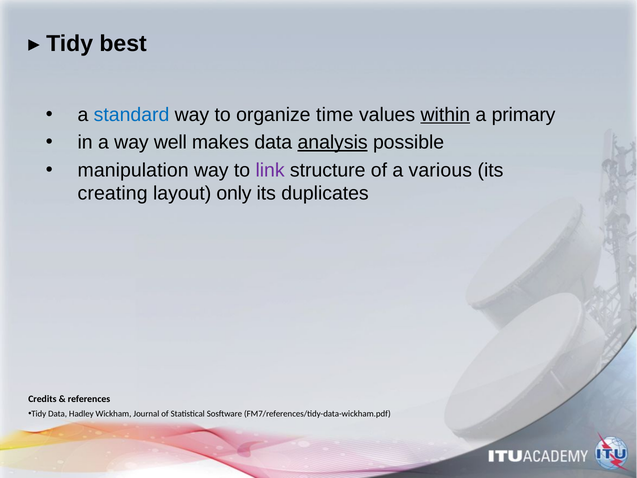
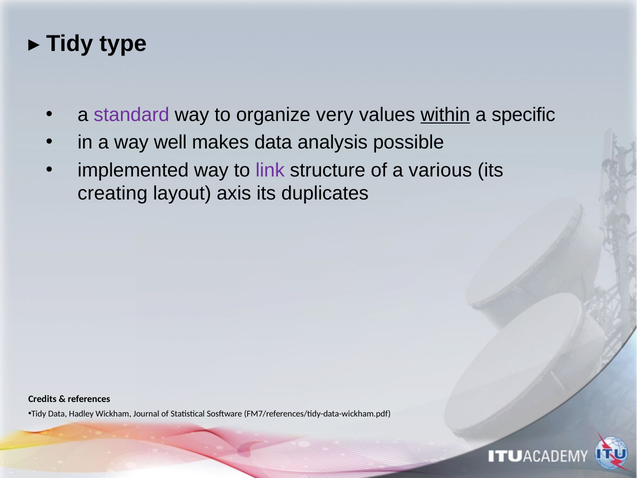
best: best -> type
standard colour: blue -> purple
time: time -> very
primary: primary -> specific
analysis underline: present -> none
manipulation: manipulation -> implemented
only: only -> axis
